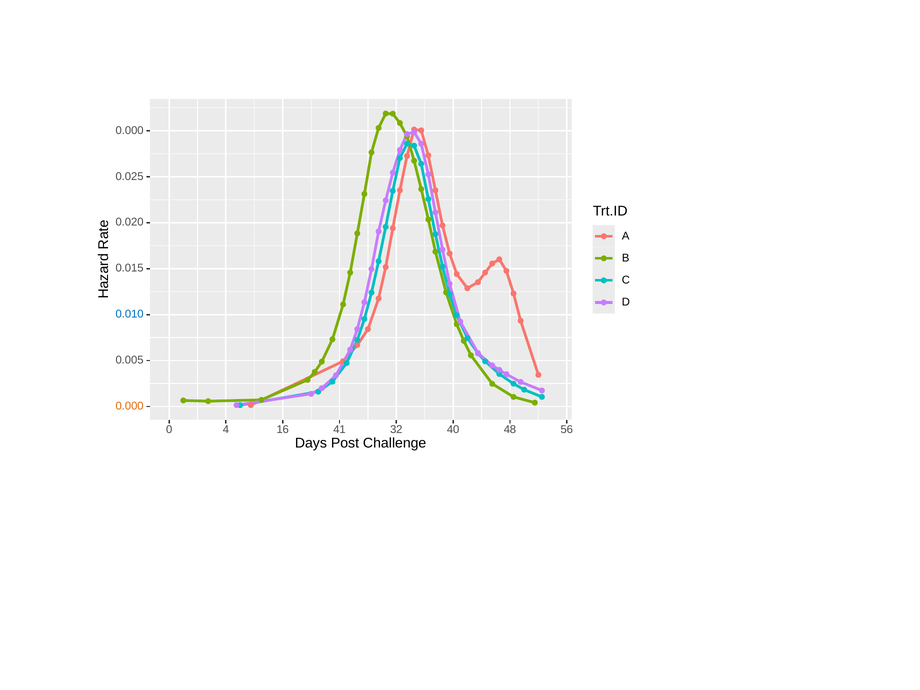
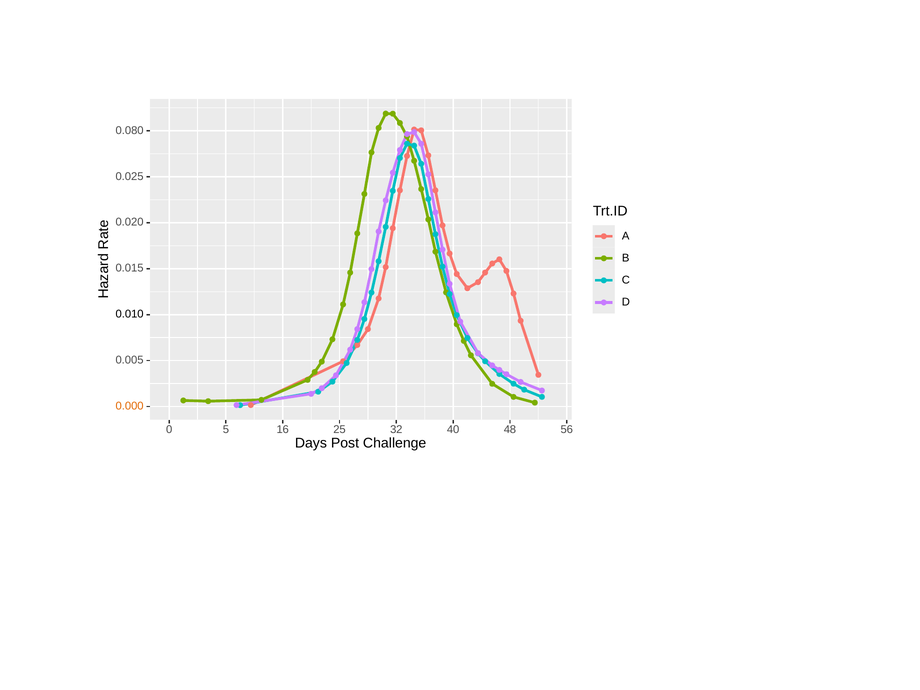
0.000 at (130, 130): 0.000 -> 0.080
0.010 colour: blue -> black
4: 4 -> 5
41: 41 -> 25
